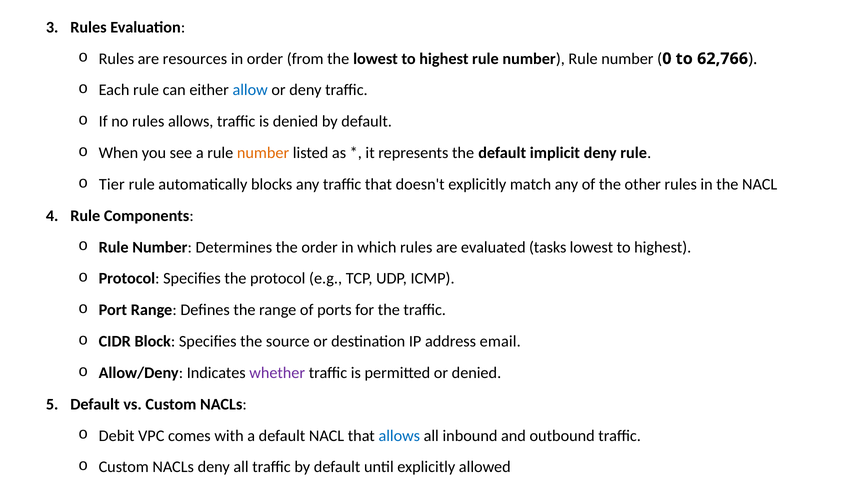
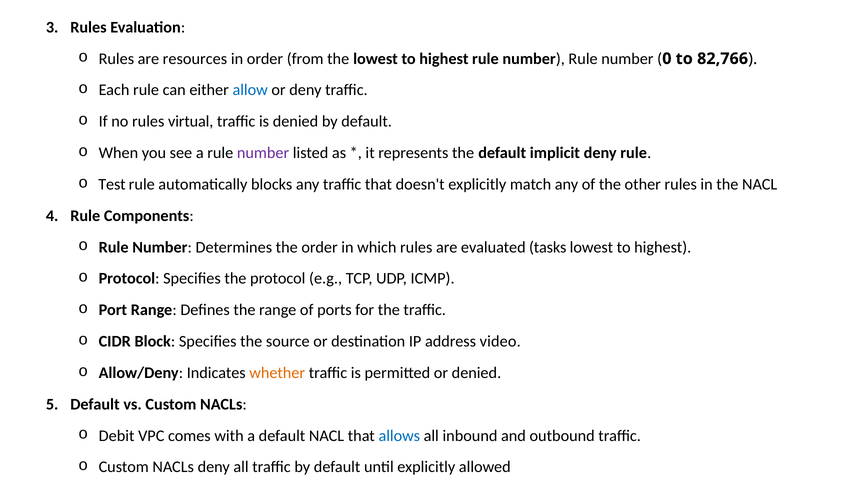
62,766: 62,766 -> 82,766
rules allows: allows -> virtual
number at (263, 153) colour: orange -> purple
Tier: Tier -> Test
email: email -> video
whether colour: purple -> orange
